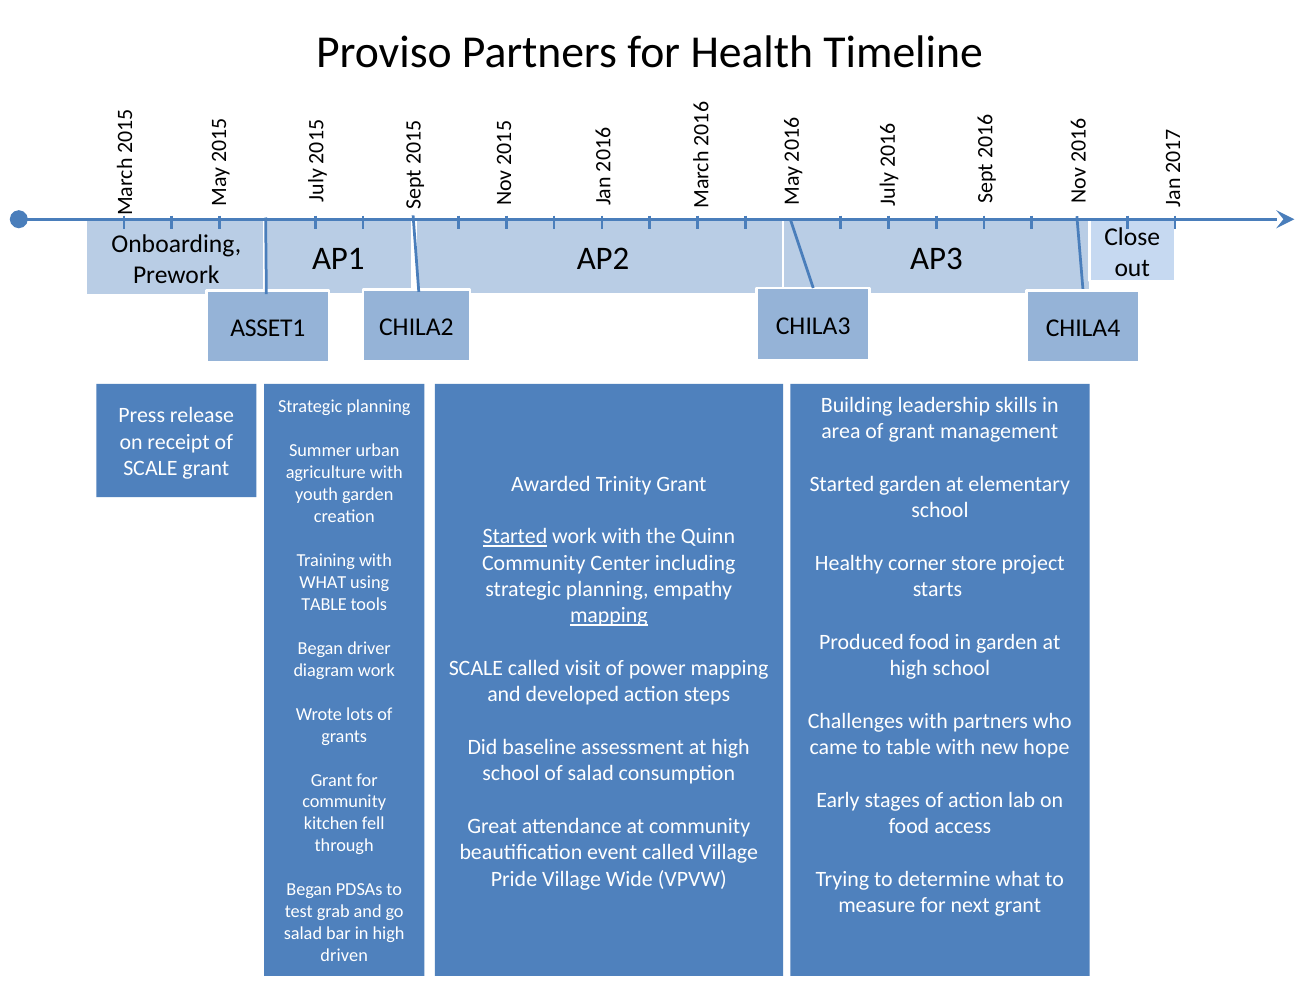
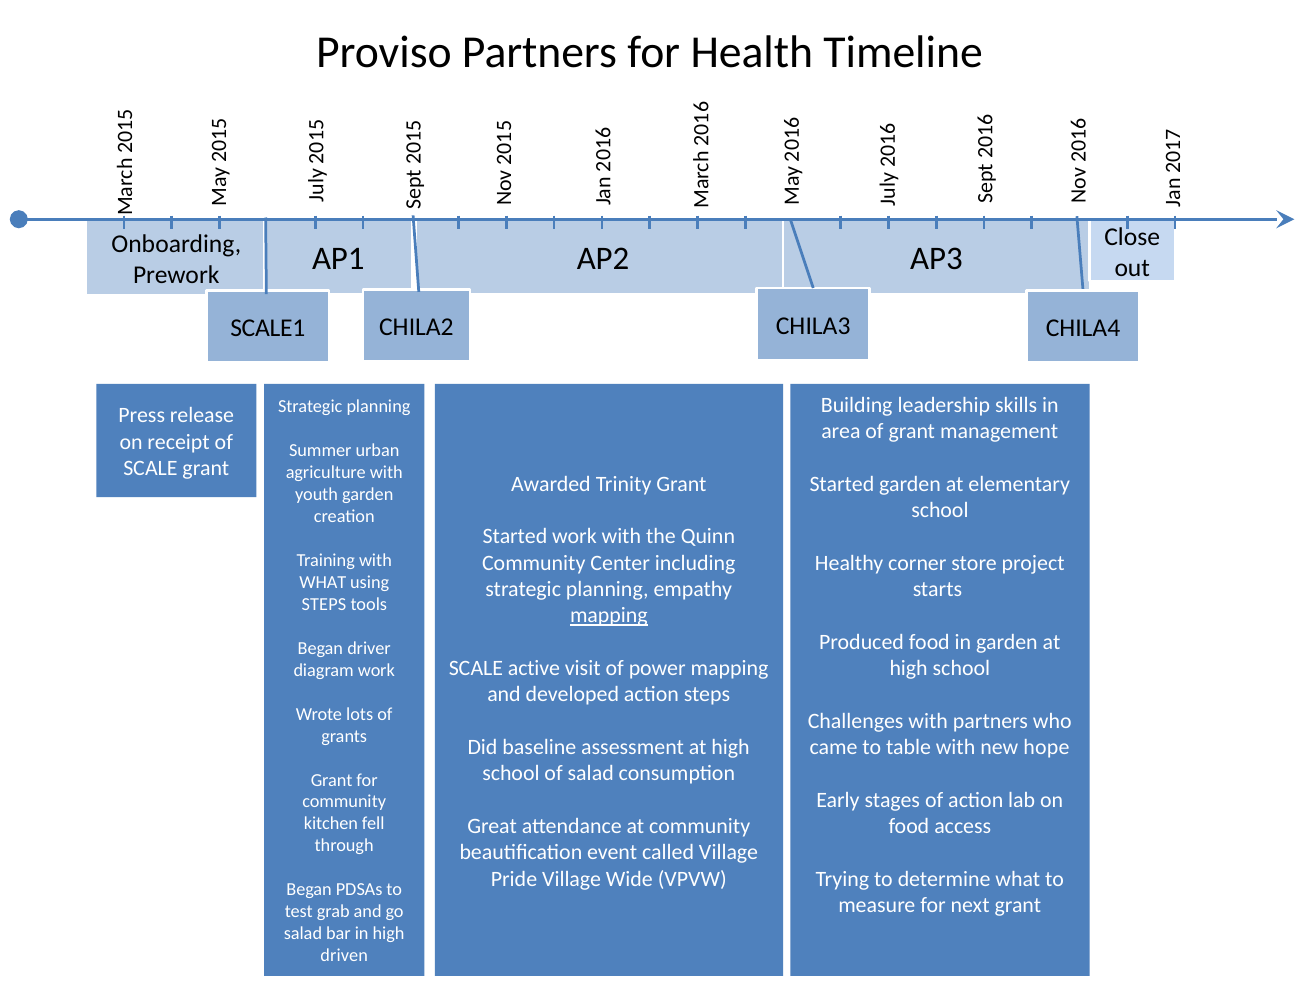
ASSET1: ASSET1 -> SCALE1
Started at (515, 537) underline: present -> none
TABLE at (324, 604): TABLE -> STEPS
SCALE called: called -> active
